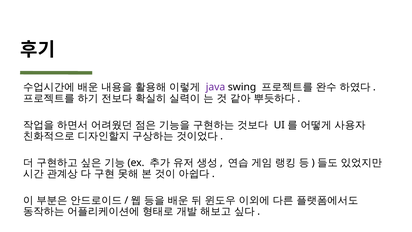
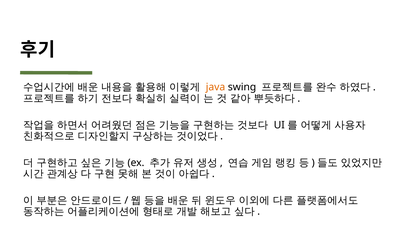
java colour: purple -> orange
